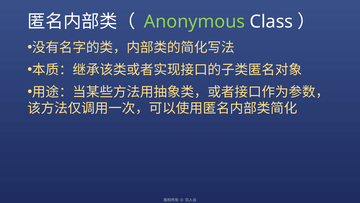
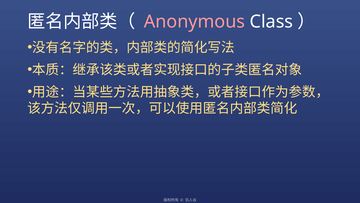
Anonymous colour: light green -> pink
